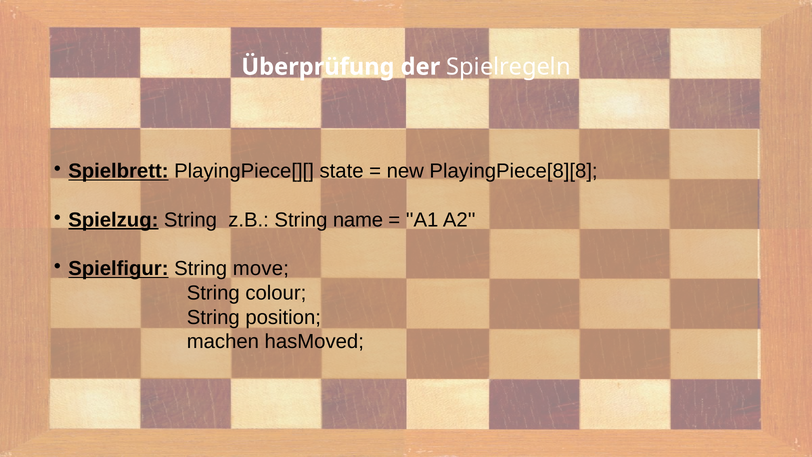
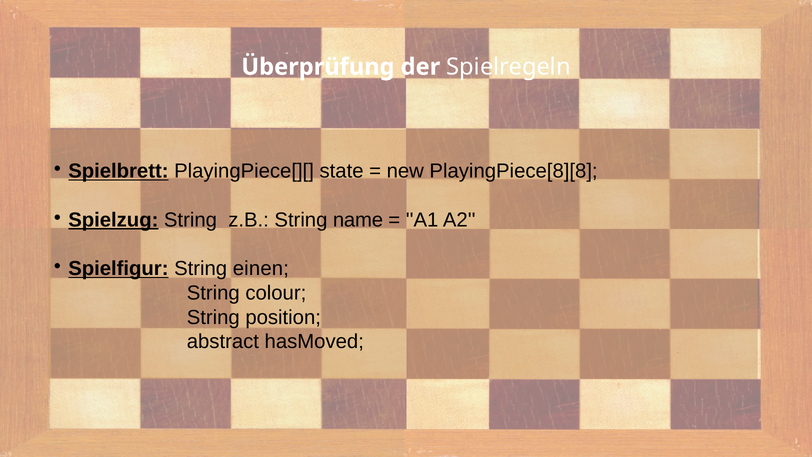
move: move -> einen
machen: machen -> abstract
